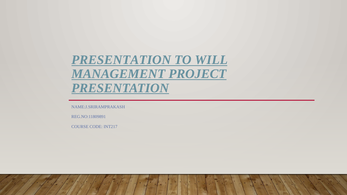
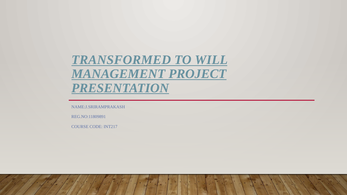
PRESENTATION at (121, 60): PRESENTATION -> TRANSFORMED
